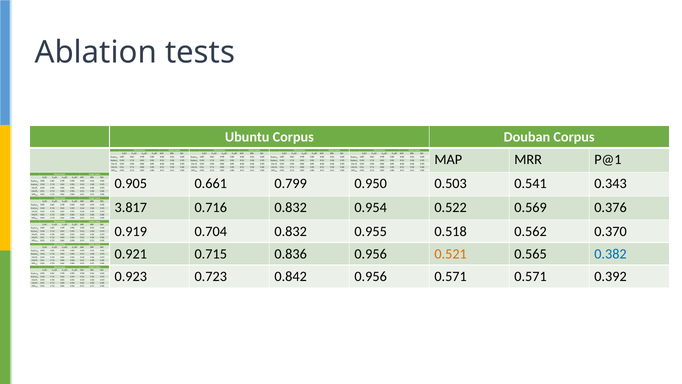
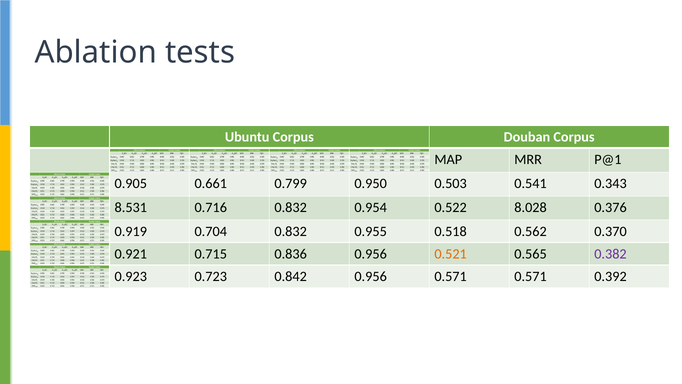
3.817: 3.817 -> 8.531
0.569: 0.569 -> 8.028
0.382 colour: blue -> purple
